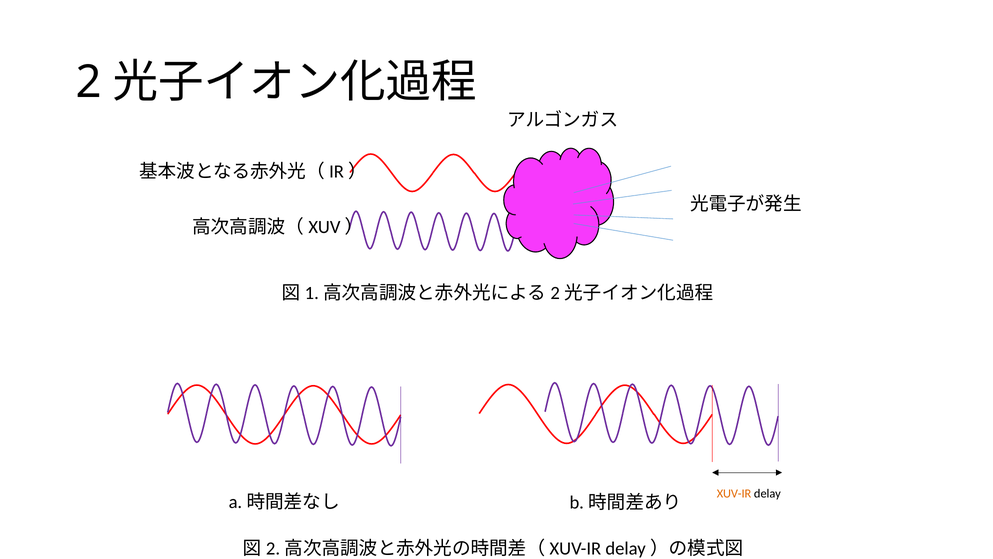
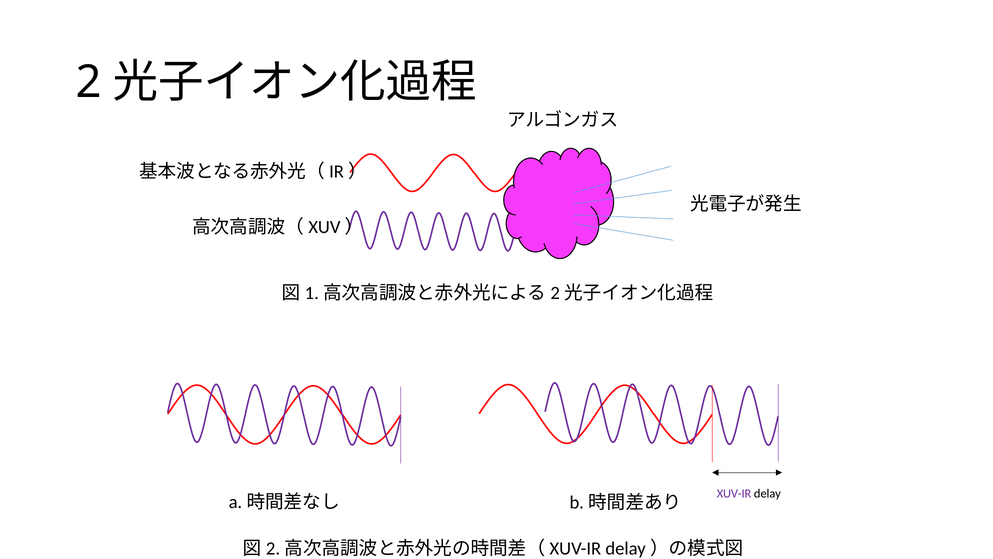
XUV-IR colour: orange -> purple
